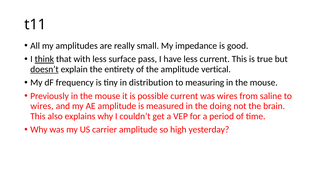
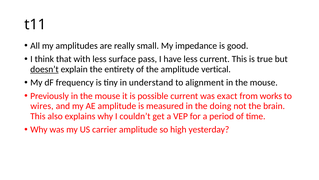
think underline: present -> none
distribution: distribution -> understand
measuring: measuring -> alignment
was wires: wires -> exact
saline: saline -> works
